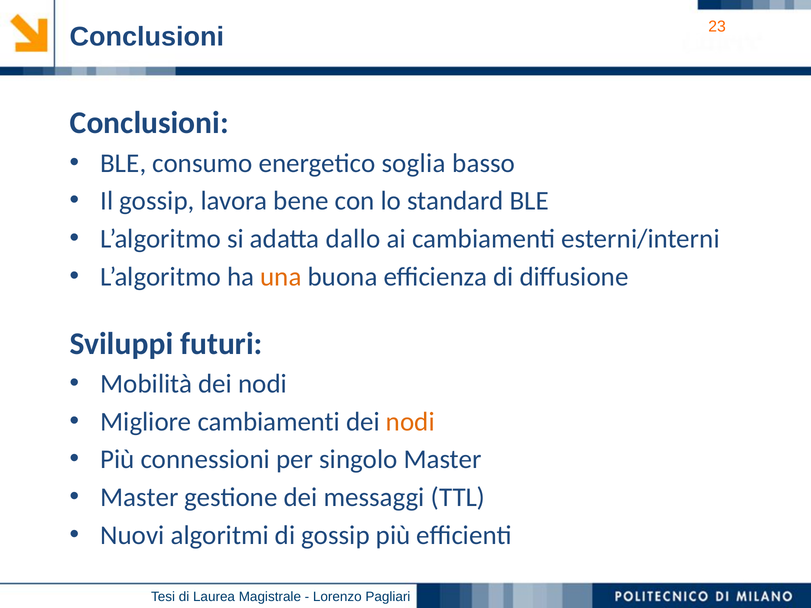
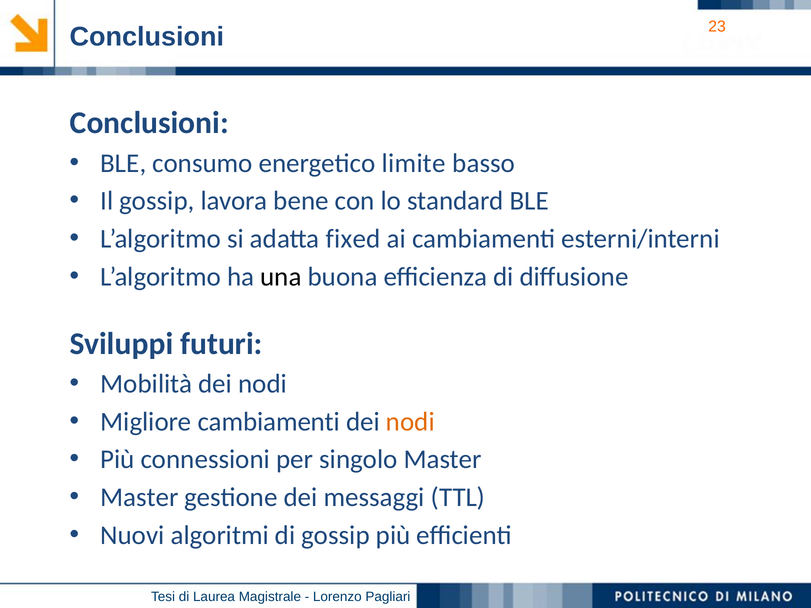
soglia: soglia -> limite
dallo: dallo -> fixed
una colour: orange -> black
